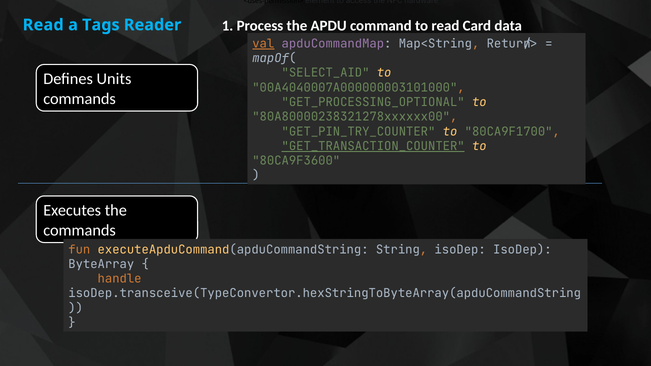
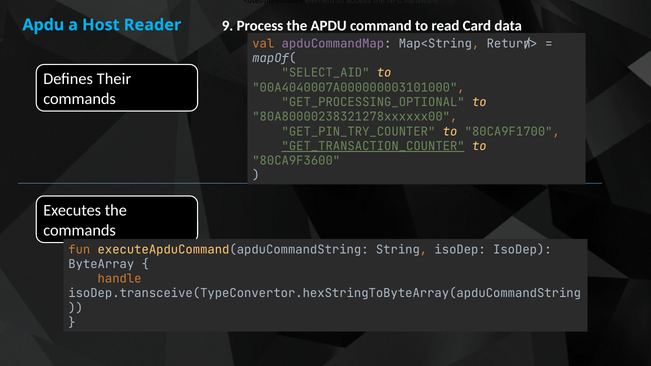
Read at (43, 25): Read -> Apdu
Tags: Tags -> Host
1: 1 -> 9
val underline: present -> none
Units: Units -> Their
